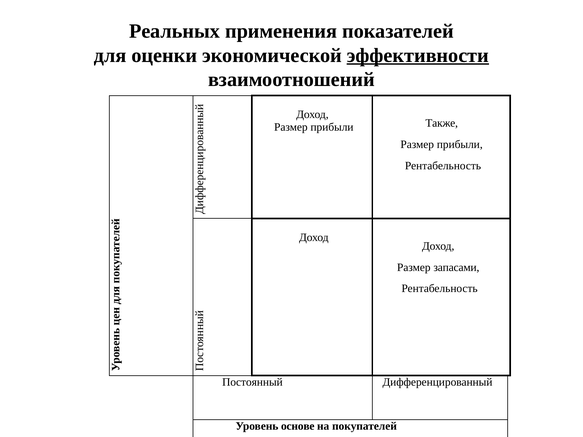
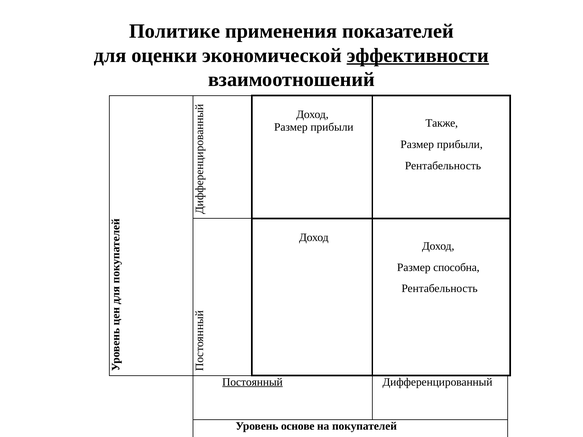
Реальных: Реальных -> Политике
запасами: запасами -> способна
Постоянный underline: none -> present
